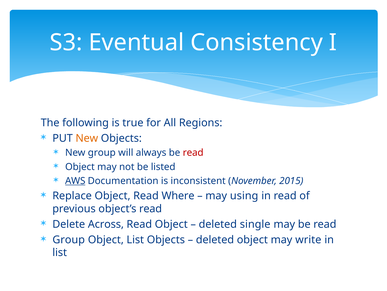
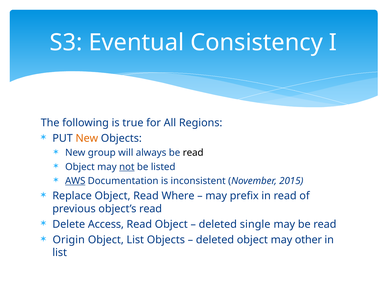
read at (193, 152) colour: red -> black
not underline: none -> present
using: using -> prefix
Across: Across -> Access
Group at (69, 239): Group -> Origin
write: write -> other
